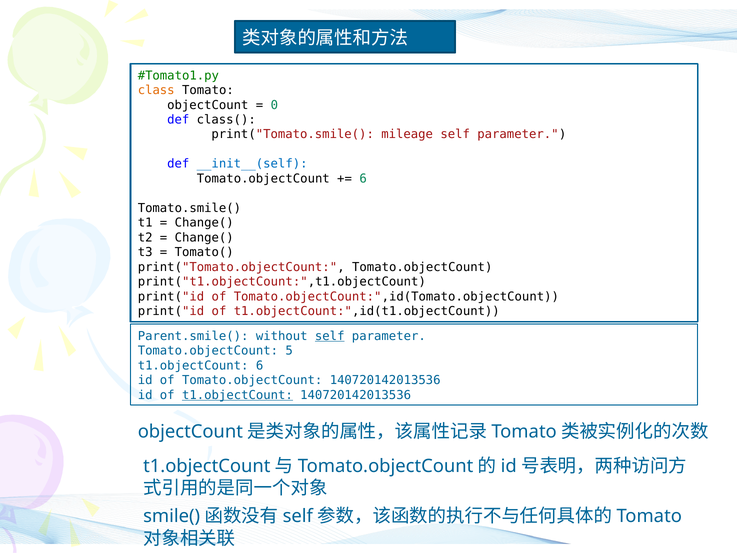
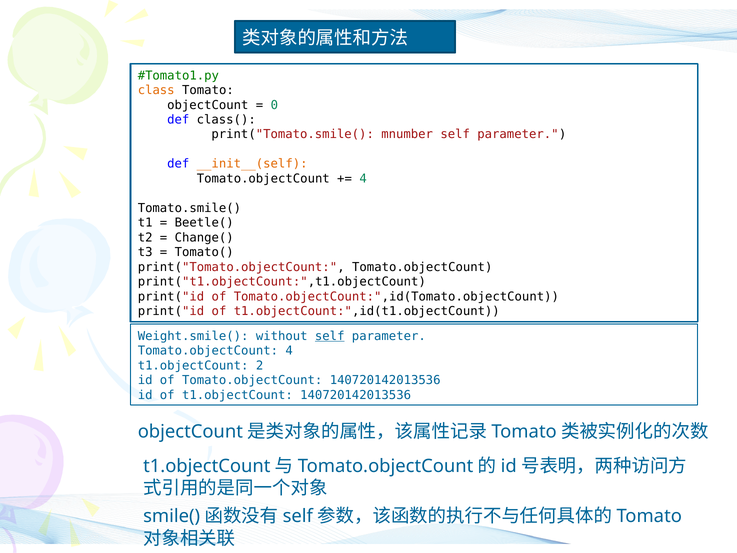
mileage: mileage -> mnumber
__init__(self colour: blue -> orange
6 at (363, 179): 6 -> 4
Change( at (204, 223): Change( -> Beetle(
Parent.smile(: Parent.smile( -> Weight.smile(
Tomato.objectCount 5: 5 -> 4
t1.objectCount 6: 6 -> 2
t1.objectCount at (237, 395) underline: present -> none
